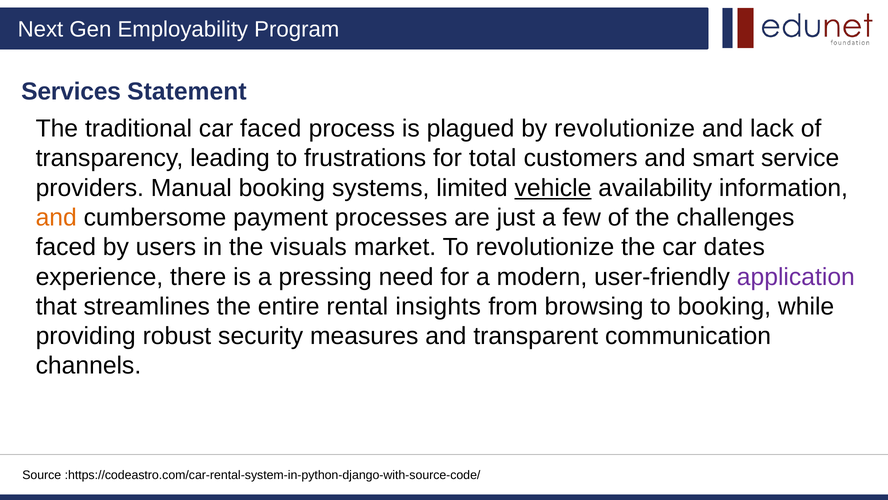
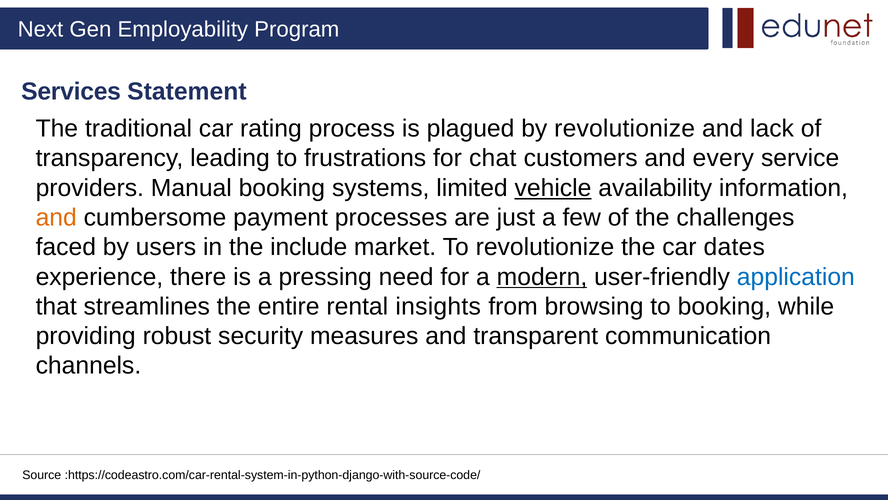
car faced: faced -> rating
total: total -> chat
smart: smart -> every
visuals: visuals -> include
modern underline: none -> present
application colour: purple -> blue
